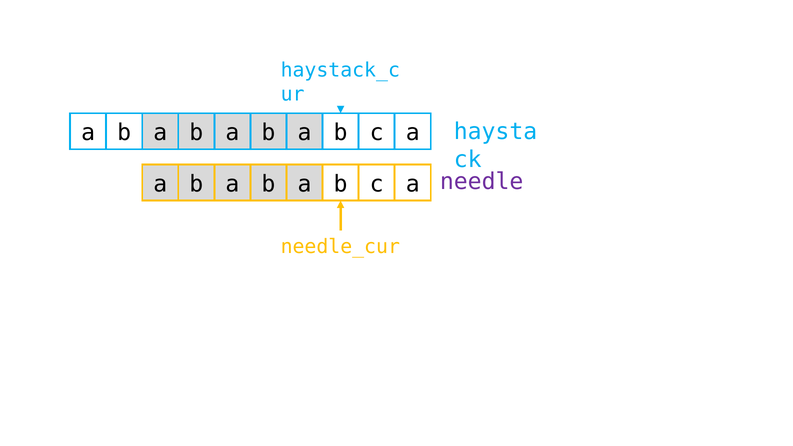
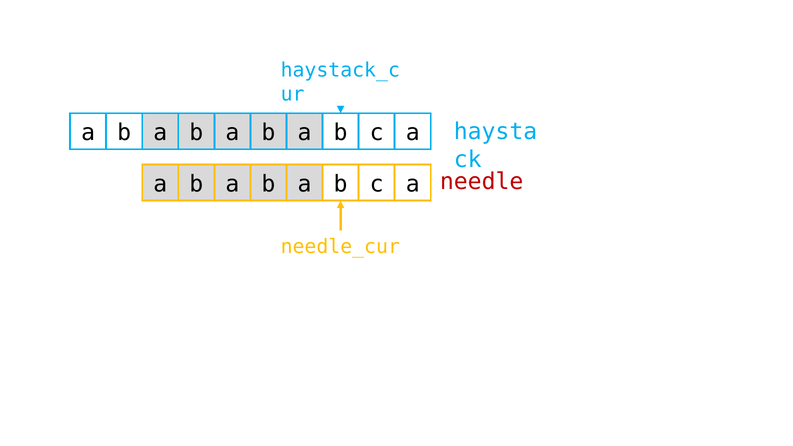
needle colour: purple -> red
